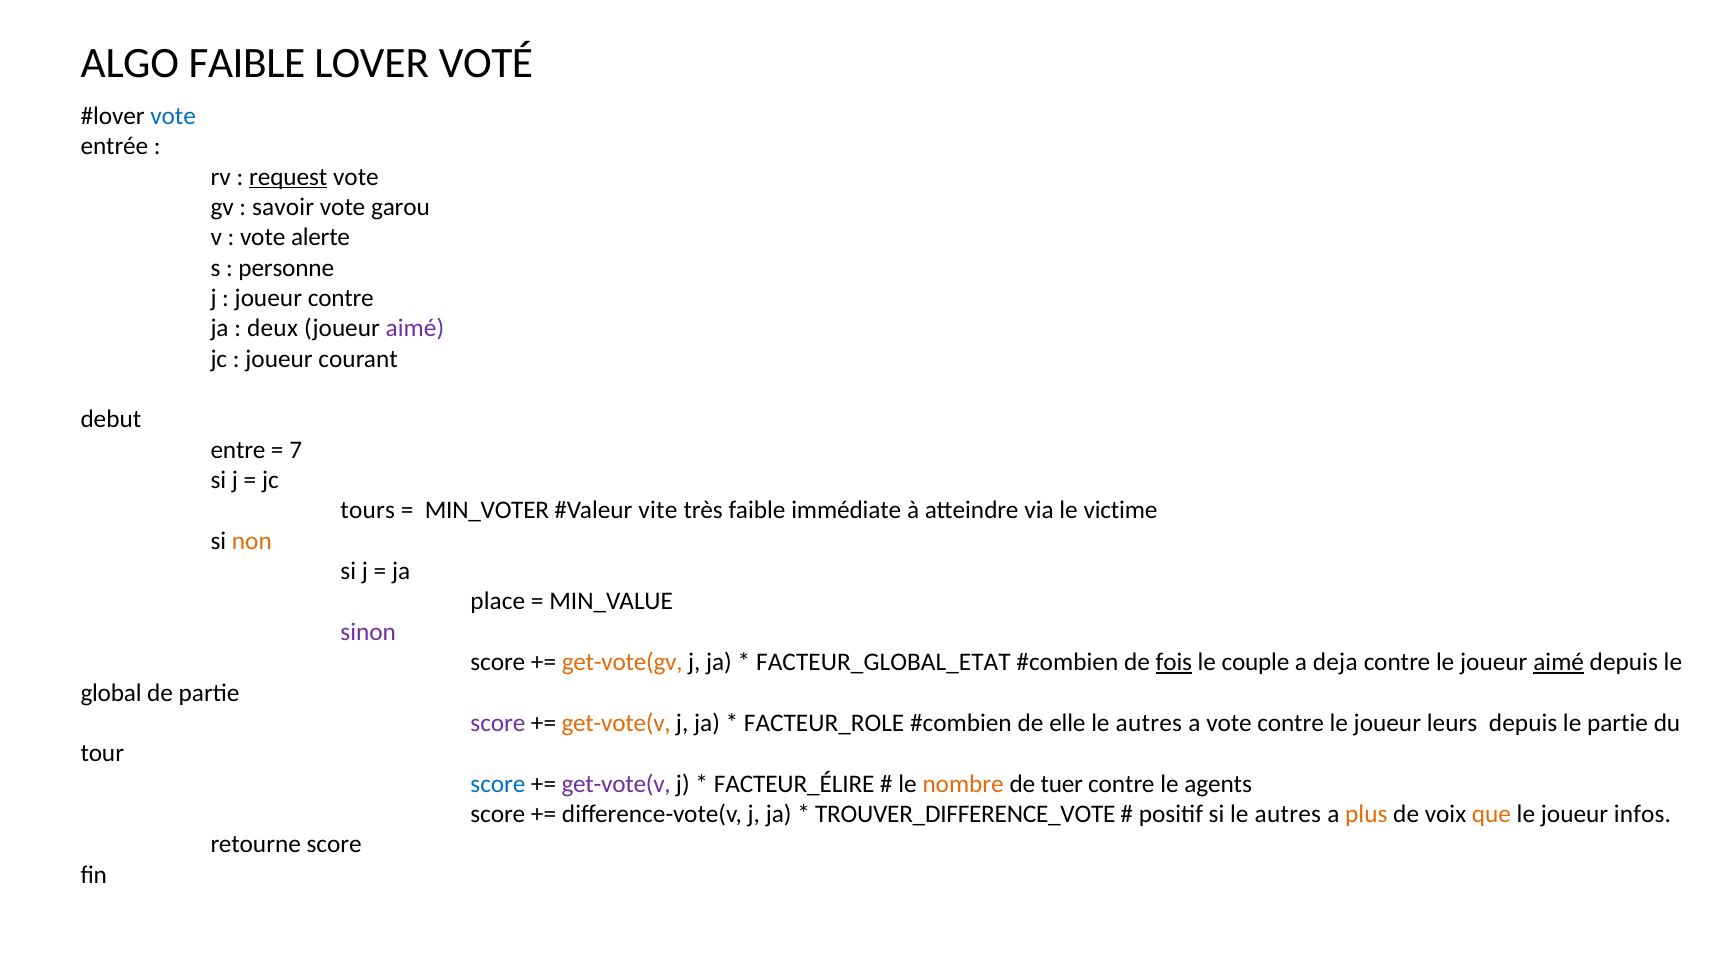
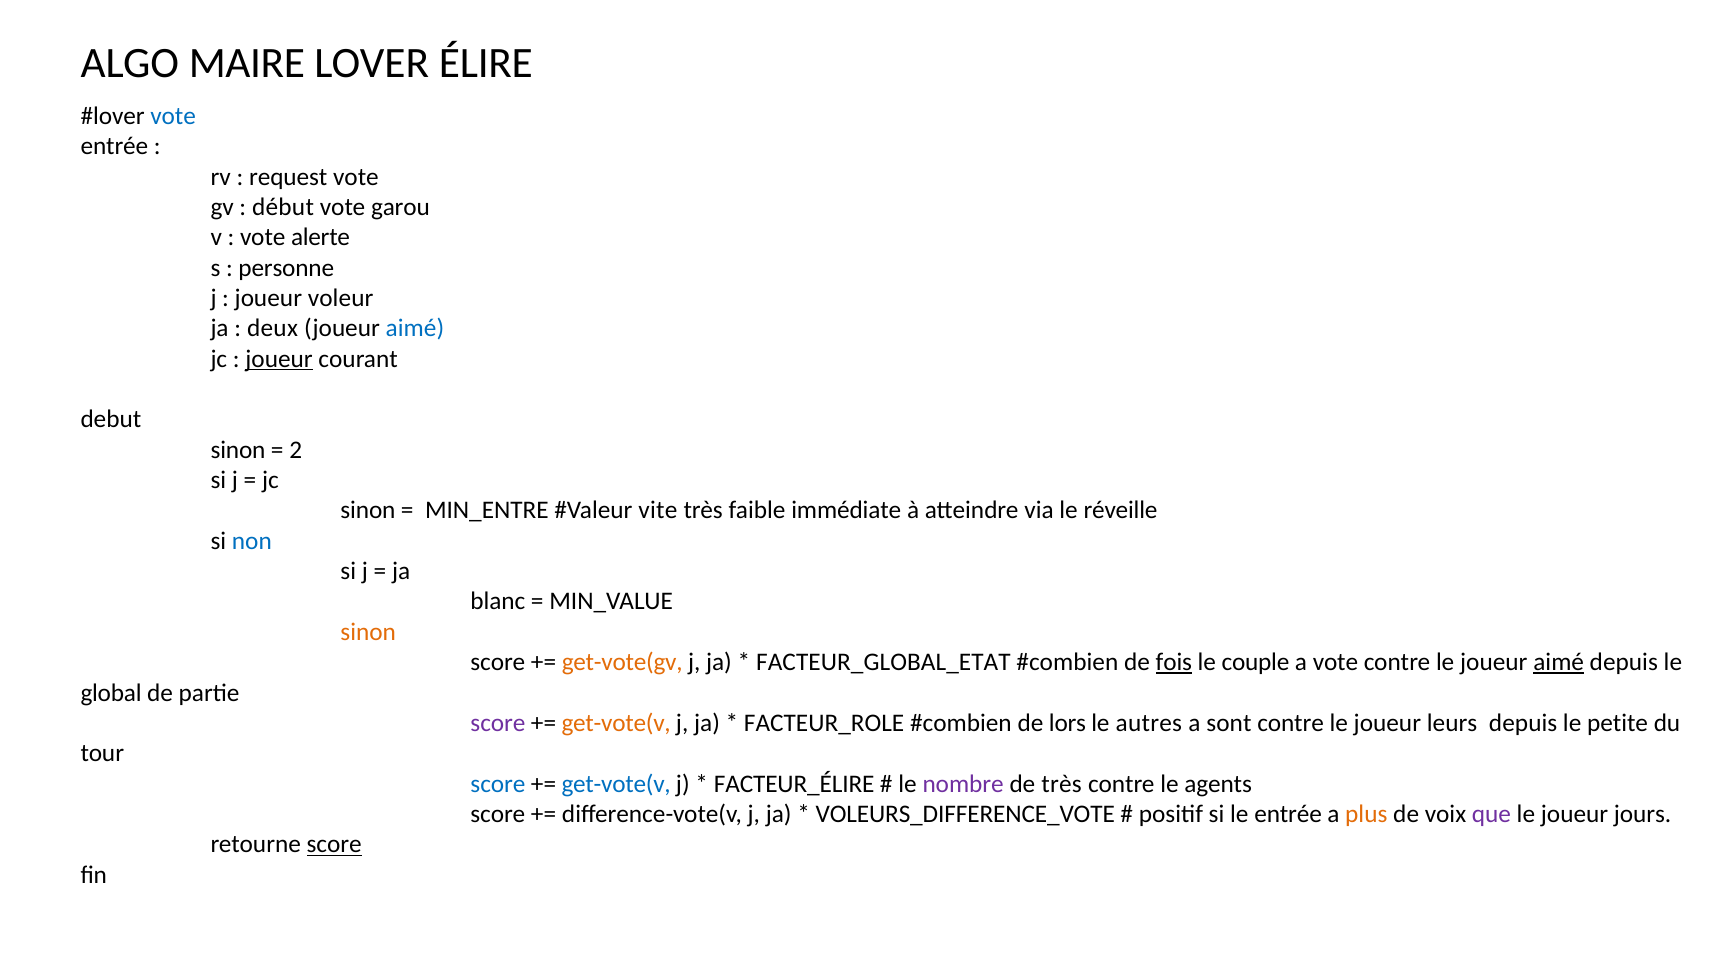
ALGO FAIBLE: FAIBLE -> MAIRE
VOTÉ: VOTÉ -> ÉLIRE
request underline: present -> none
savoir: savoir -> début
joueur contre: contre -> voleur
aimé at (415, 328) colour: purple -> blue
joueur at (279, 359) underline: none -> present
entre at (238, 450): entre -> sinon
7: 7 -> 2
tours at (368, 510): tours -> sinon
MIN_VOTER: MIN_VOTER -> MIN_ENTRE
victime: victime -> réveille
non colour: orange -> blue
place: place -> blanc
sinon at (368, 632) colour: purple -> orange
a deja: deja -> vote
elle: elle -> lors
a vote: vote -> sont
le partie: partie -> petite
get-vote(v at (616, 784) colour: purple -> blue
nombre colour: orange -> purple
de tuer: tuer -> très
TROUVER_DIFFERENCE_VOTE: TROUVER_DIFFERENCE_VOTE -> VOLEURS_DIFFERENCE_VOTE
si le autres: autres -> entrée
que colour: orange -> purple
infos: infos -> jours
score at (334, 844) underline: none -> present
